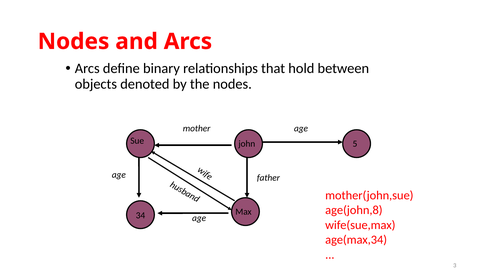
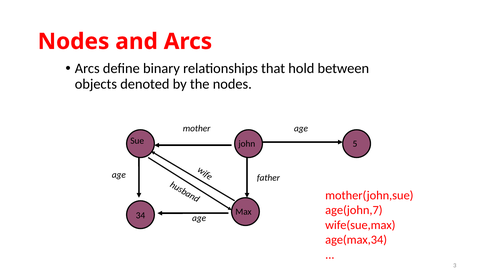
age(john,8: age(john,8 -> age(john,7
